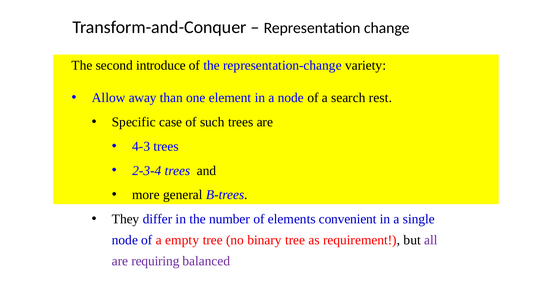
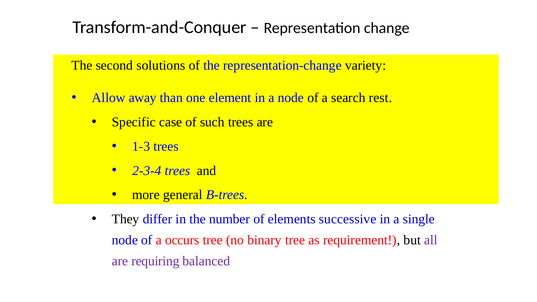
introduce: introduce -> solutions
4-3: 4-3 -> 1-3
convenient: convenient -> successive
empty: empty -> occurs
